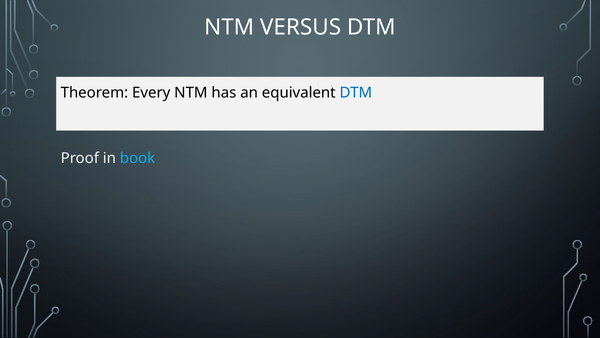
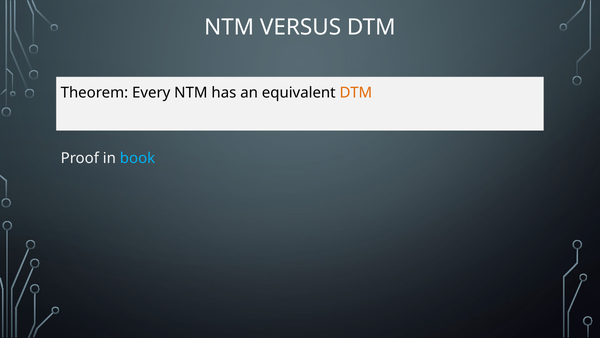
DTM at (356, 93) colour: blue -> orange
